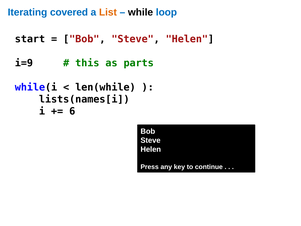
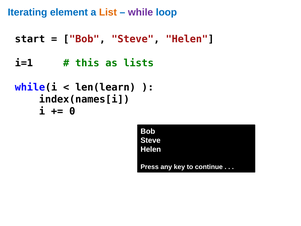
covered: covered -> element
while colour: black -> purple
i=9: i=9 -> i=1
parts: parts -> lists
len(while: len(while -> len(learn
lists(names[i: lists(names[i -> index(names[i
6: 6 -> 0
